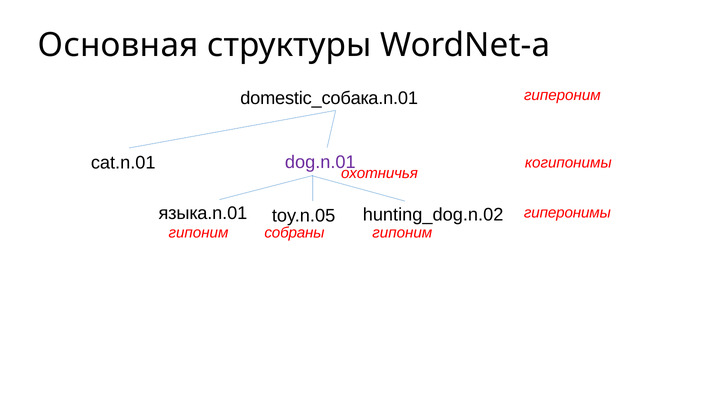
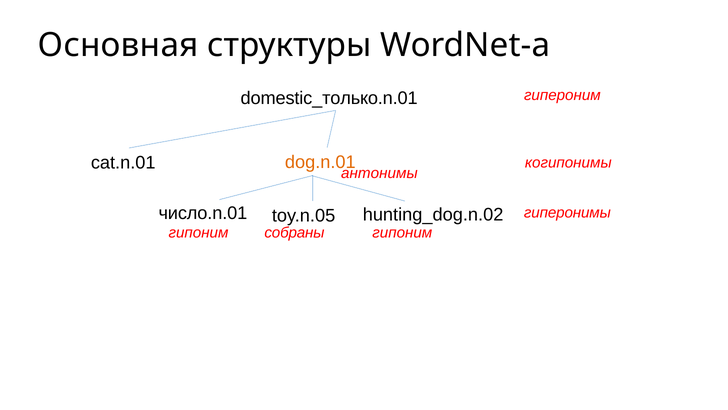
domestic_собака.n.01: domestic_собака.n.01 -> domestic_только.n.01
dog.n.01 colour: purple -> orange
охотничья: охотничья -> антонимы
языка.n.01: языка.n.01 -> число.n.01
